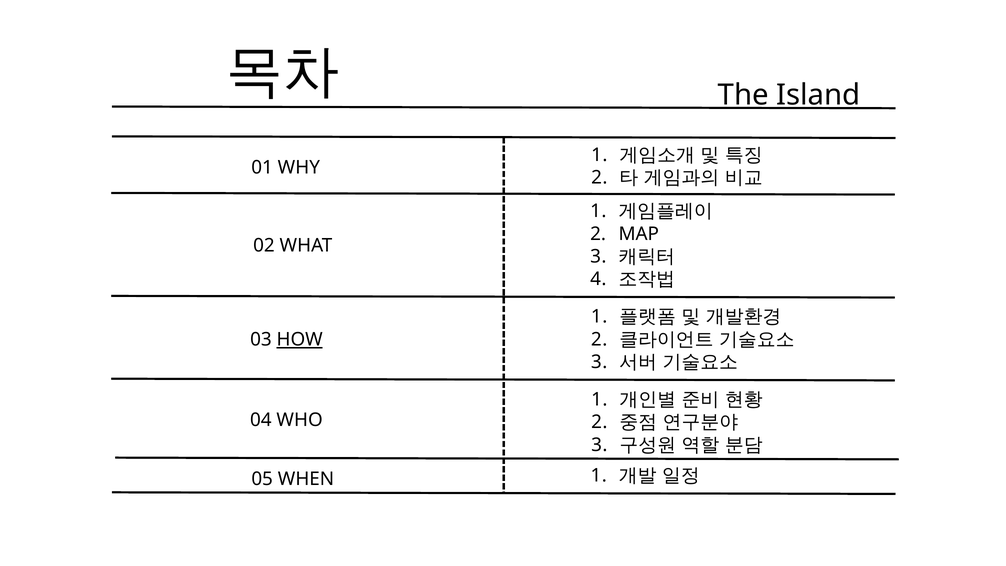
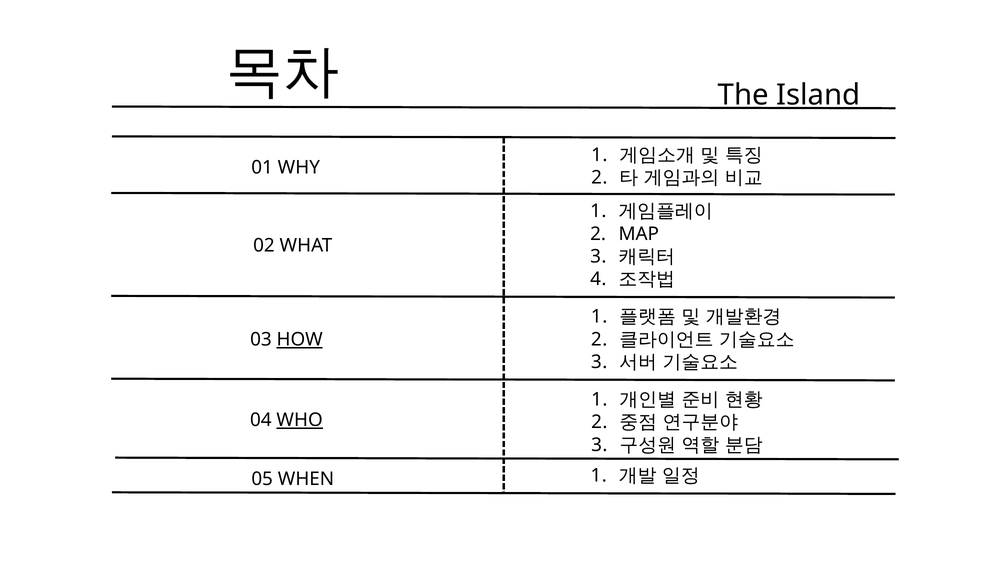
WHO underline: none -> present
